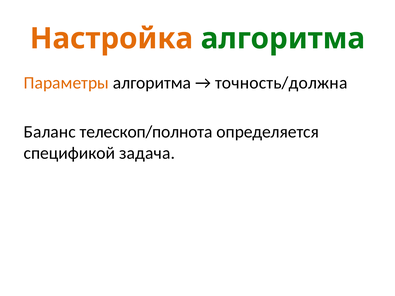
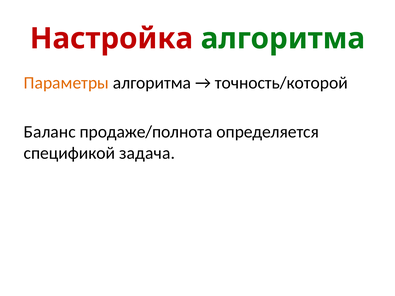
Настройка colour: orange -> red
точность/должна: точность/должна -> точность/которой
телескоп/полнота: телескоп/полнота -> продаже/полнота
